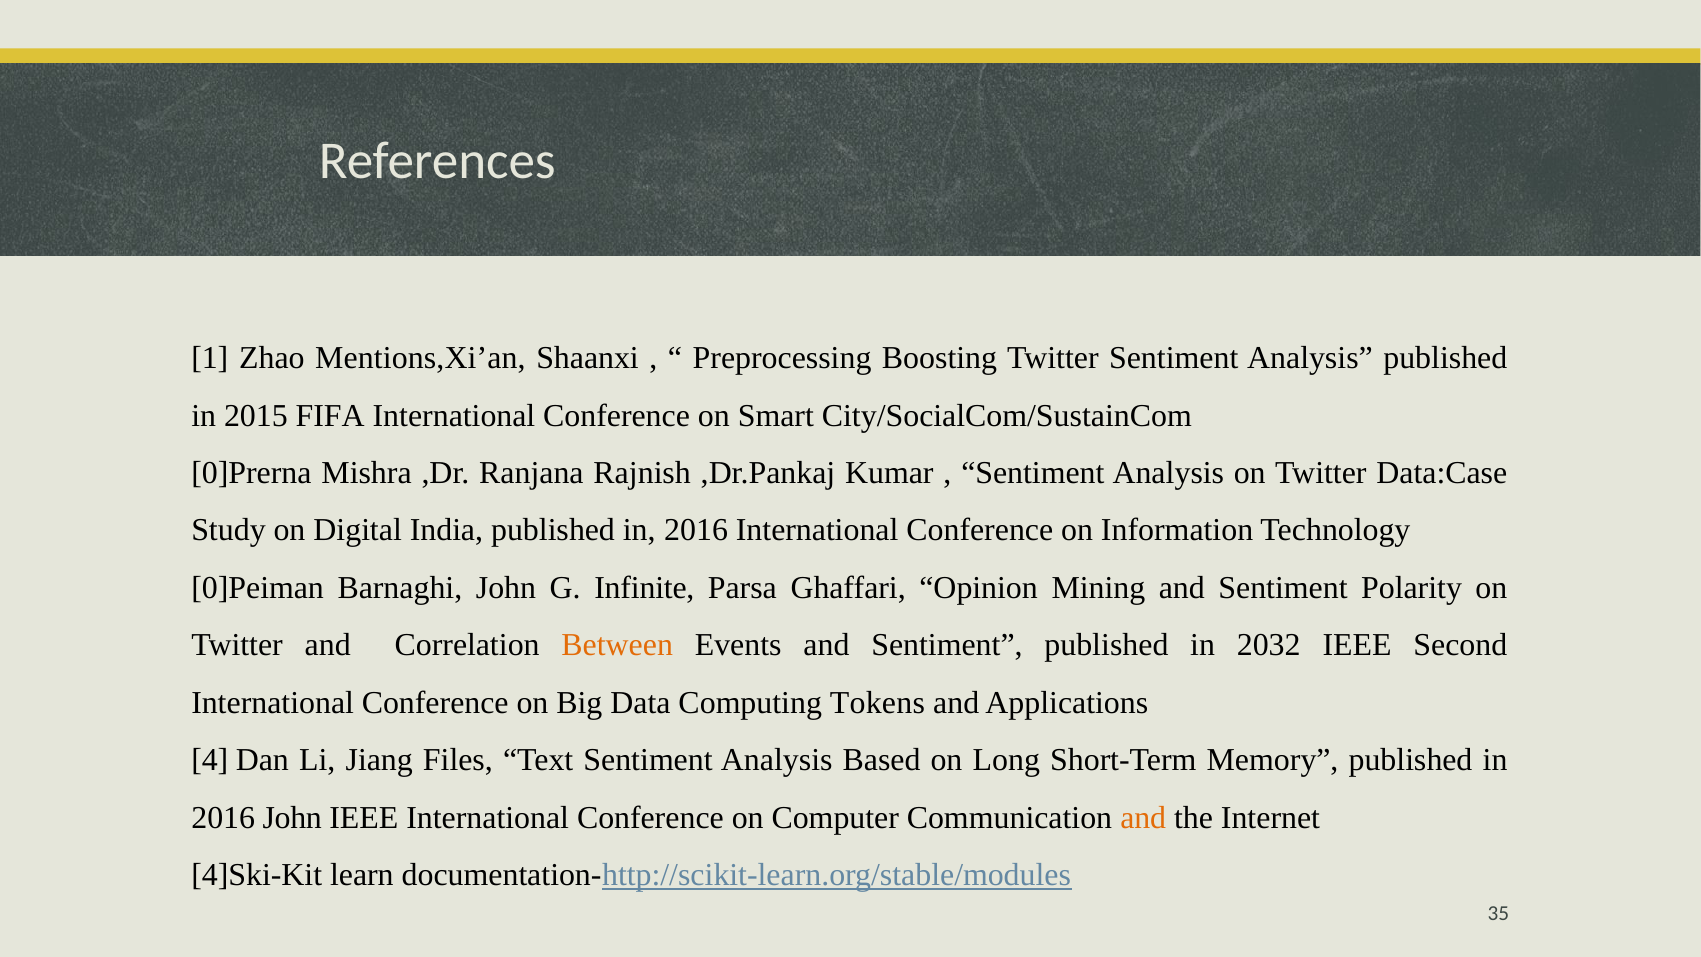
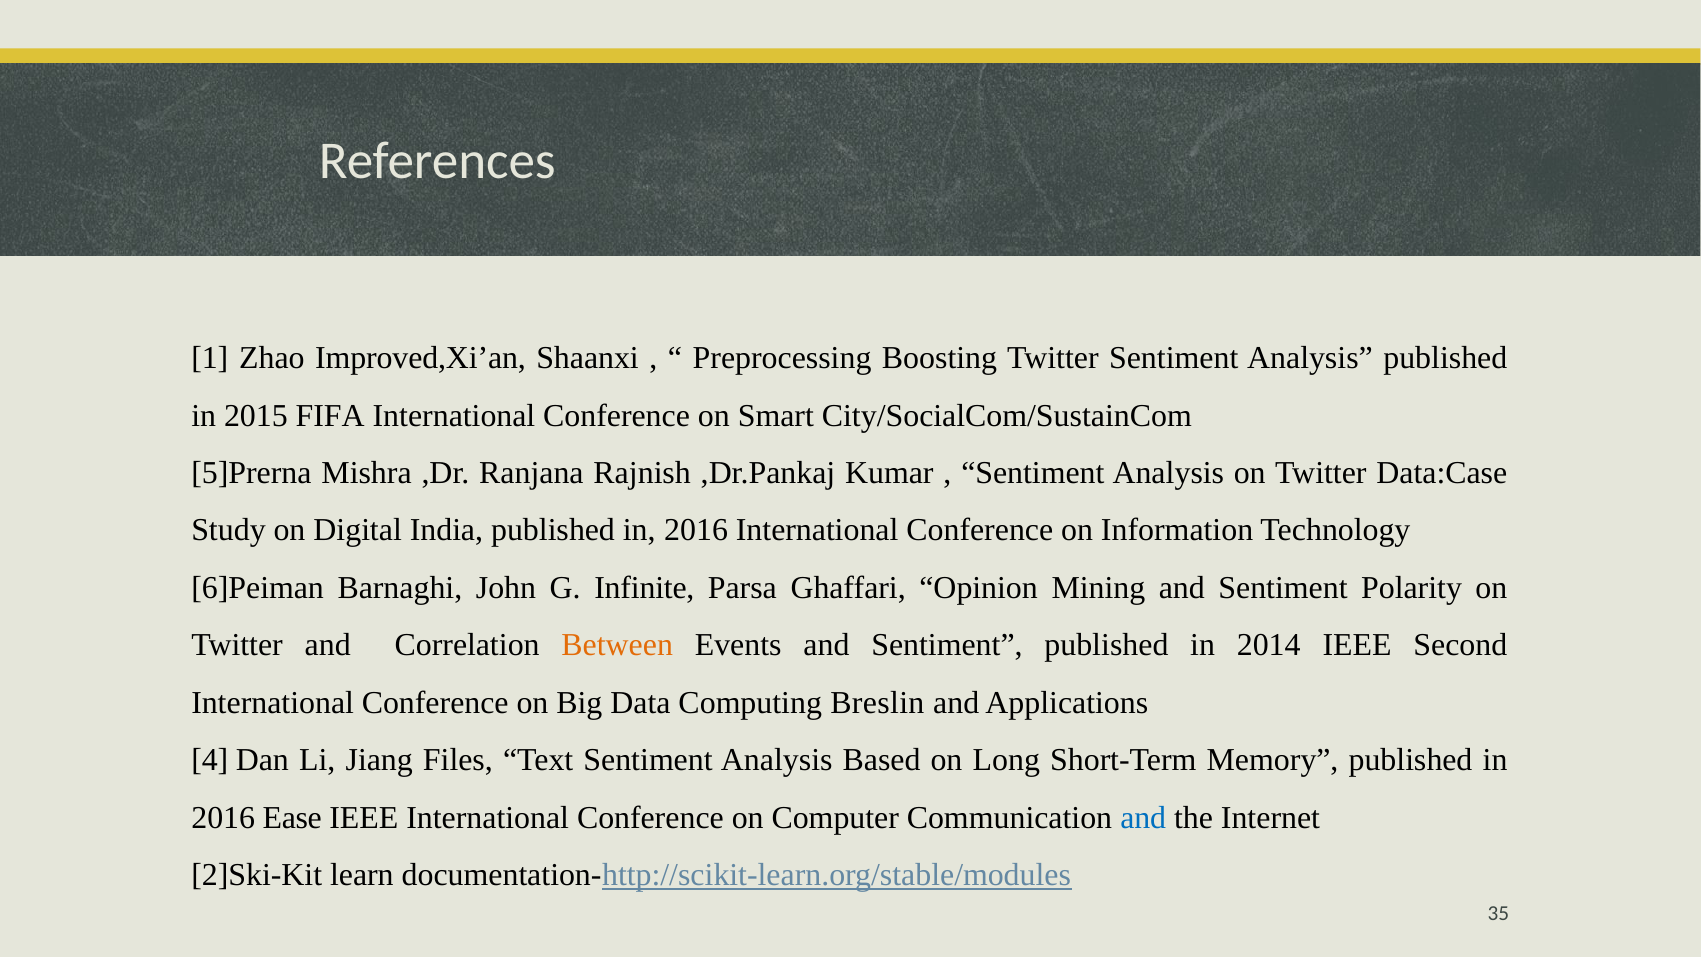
Mentions,Xi’an: Mentions,Xi’an -> Improved,Xi’an
0]Prerna: 0]Prerna -> 5]Prerna
0]Peiman: 0]Peiman -> 6]Peiman
2032: 2032 -> 2014
Tokens: Tokens -> Breslin
2016 John: John -> Ease
and at (1143, 817) colour: orange -> blue
4]Ski-Kit: 4]Ski-Kit -> 2]Ski-Kit
